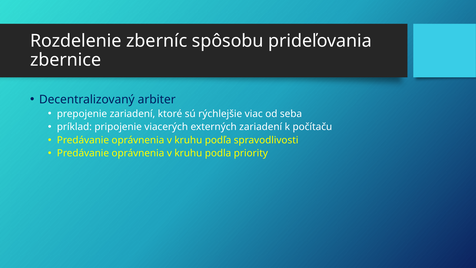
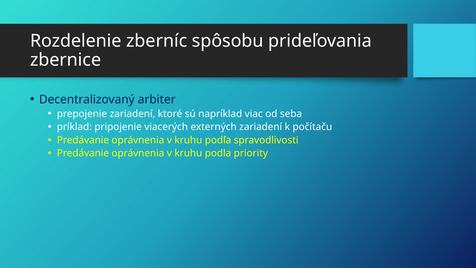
rýchlejšie: rýchlejšie -> napríklad
